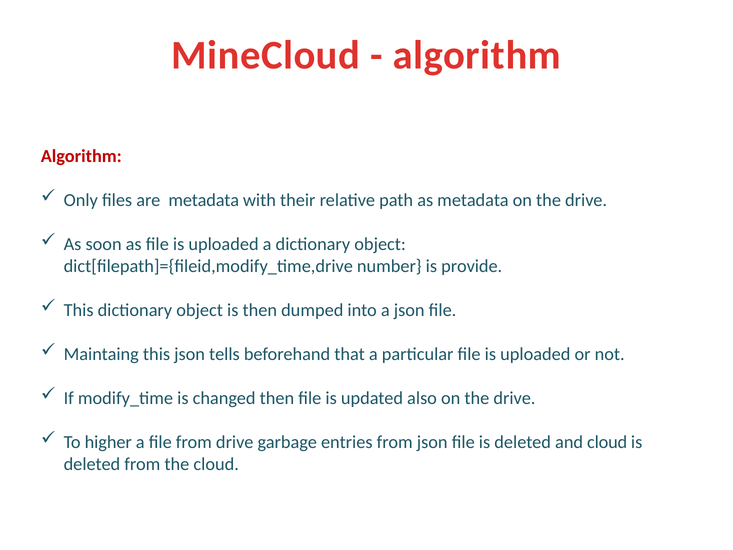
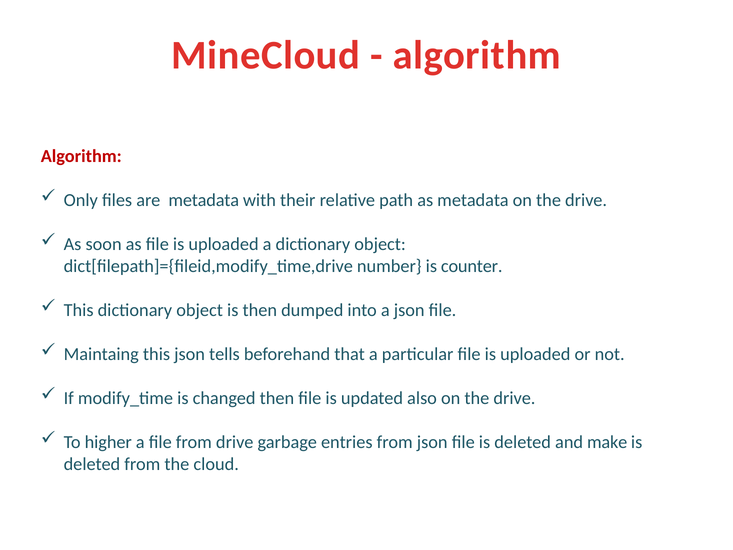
provide: provide -> counter
and cloud: cloud -> make
